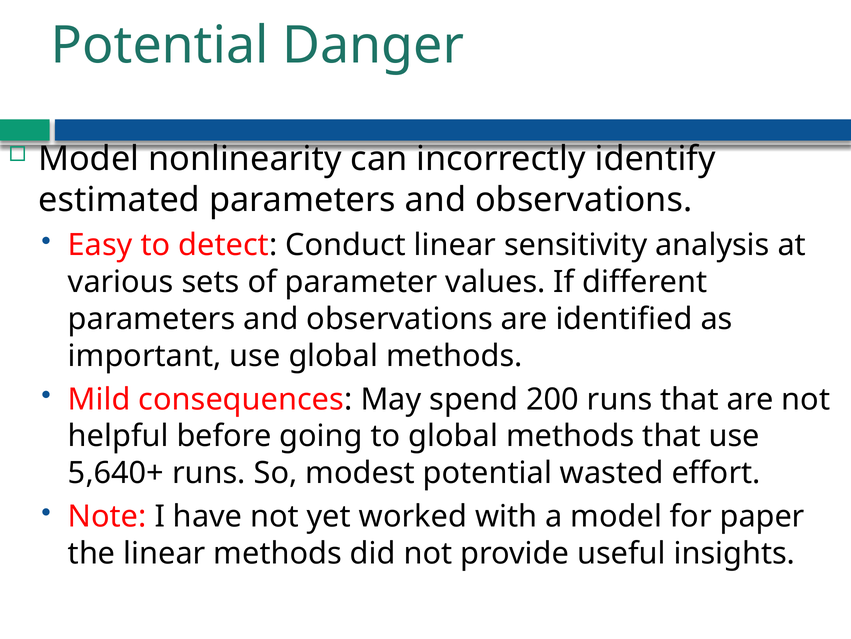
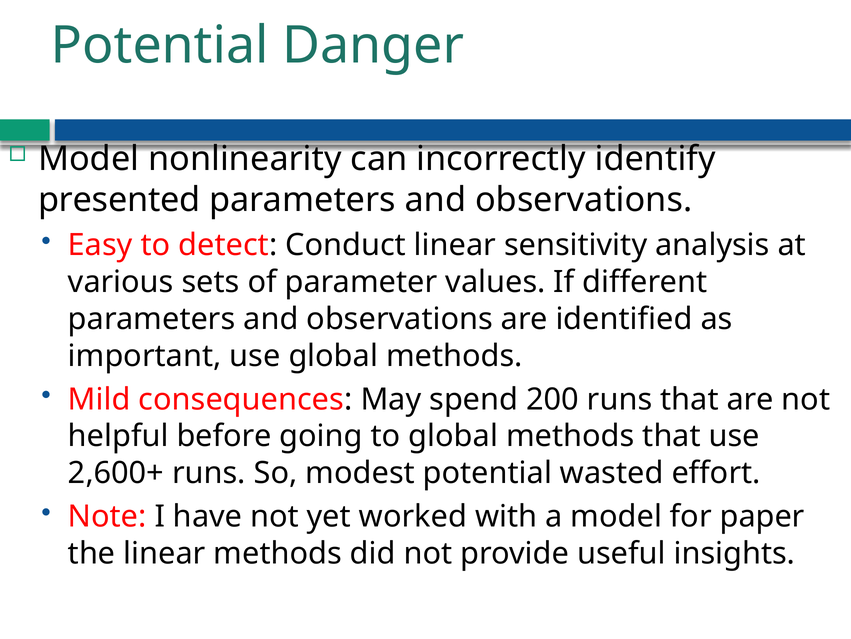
estimated: estimated -> presented
5,640+: 5,640+ -> 2,600+
